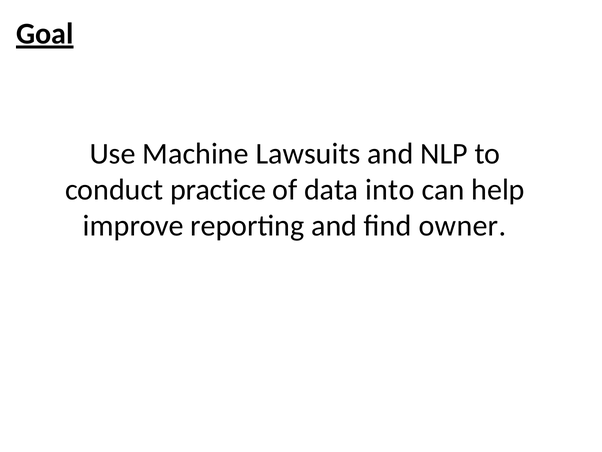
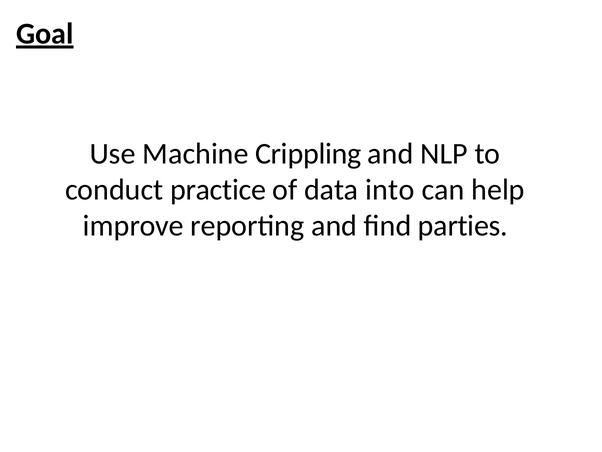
Lawsuits: Lawsuits -> Crippling
owner: owner -> parties
